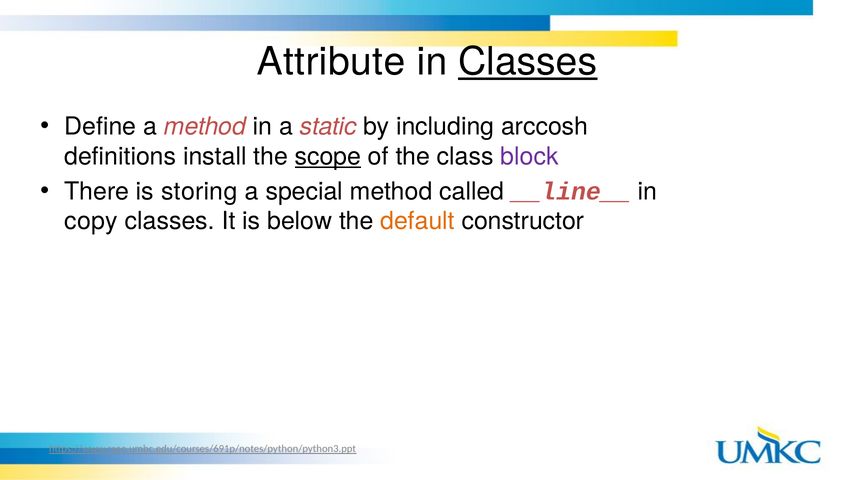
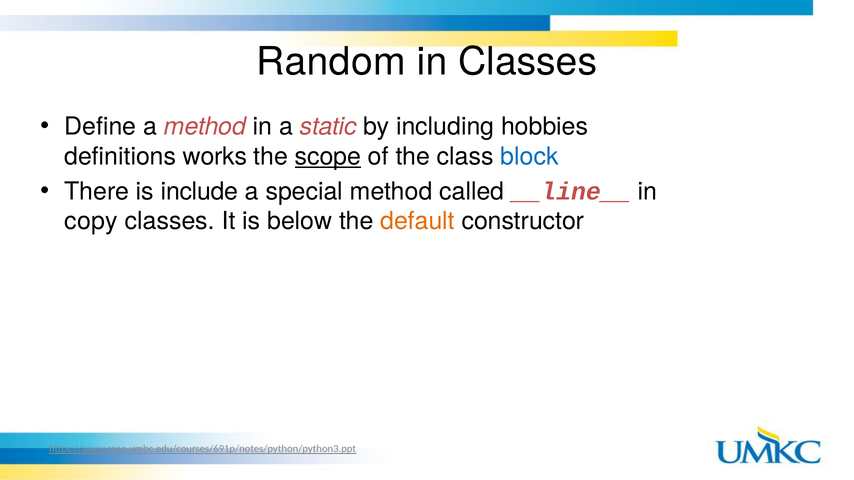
Attribute: Attribute -> Random
Classes at (528, 62) underline: present -> none
arccosh: arccosh -> hobbies
install: install -> works
block colour: purple -> blue
storing: storing -> include
